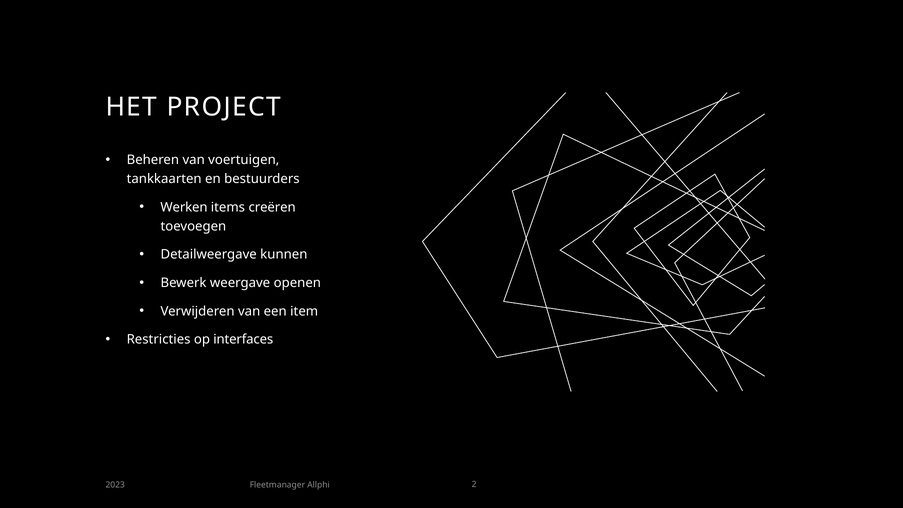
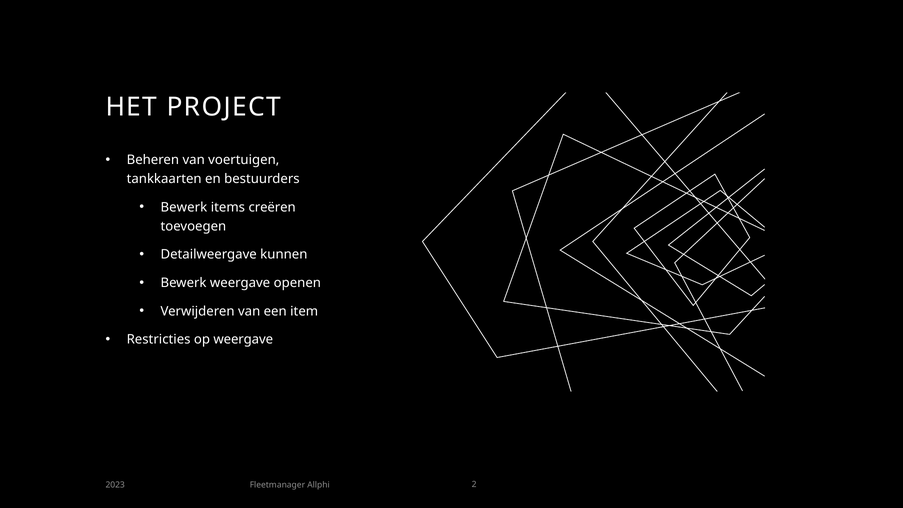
Werken at (184, 207): Werken -> Bewerk
op interfaces: interfaces -> weergave
